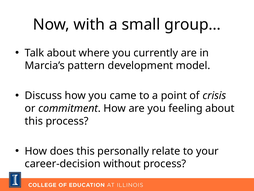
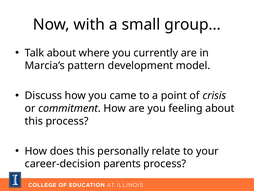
without: without -> parents
